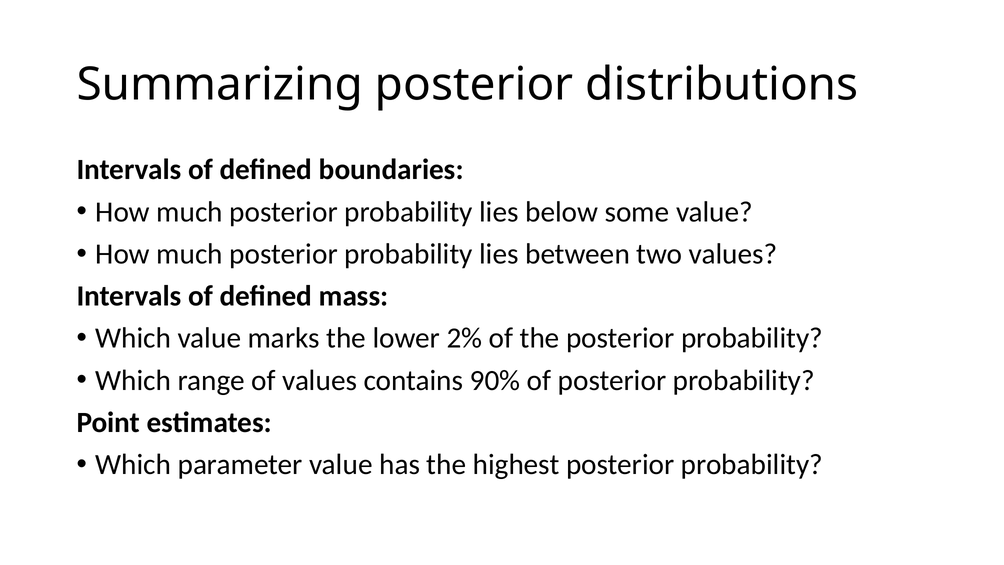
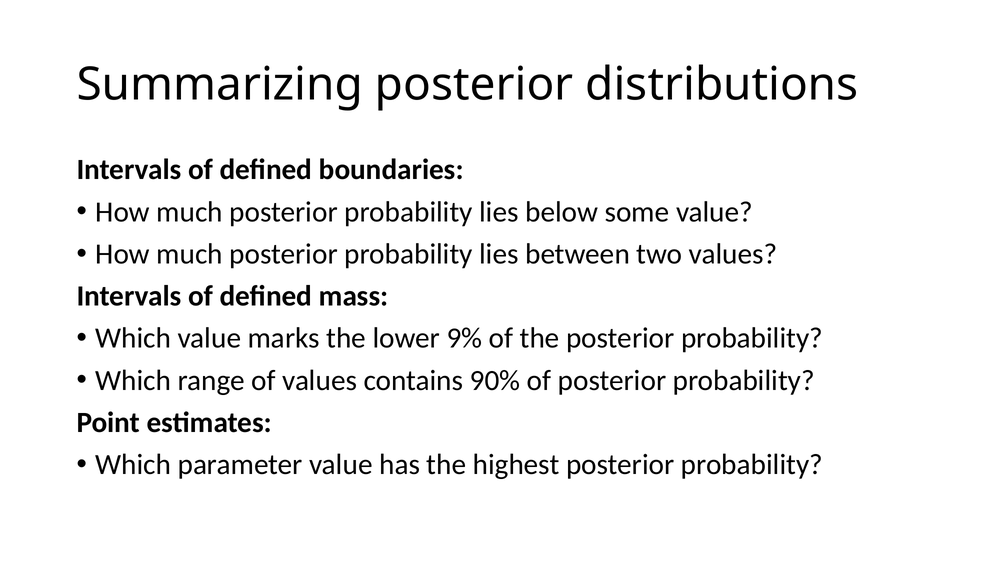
2%: 2% -> 9%
